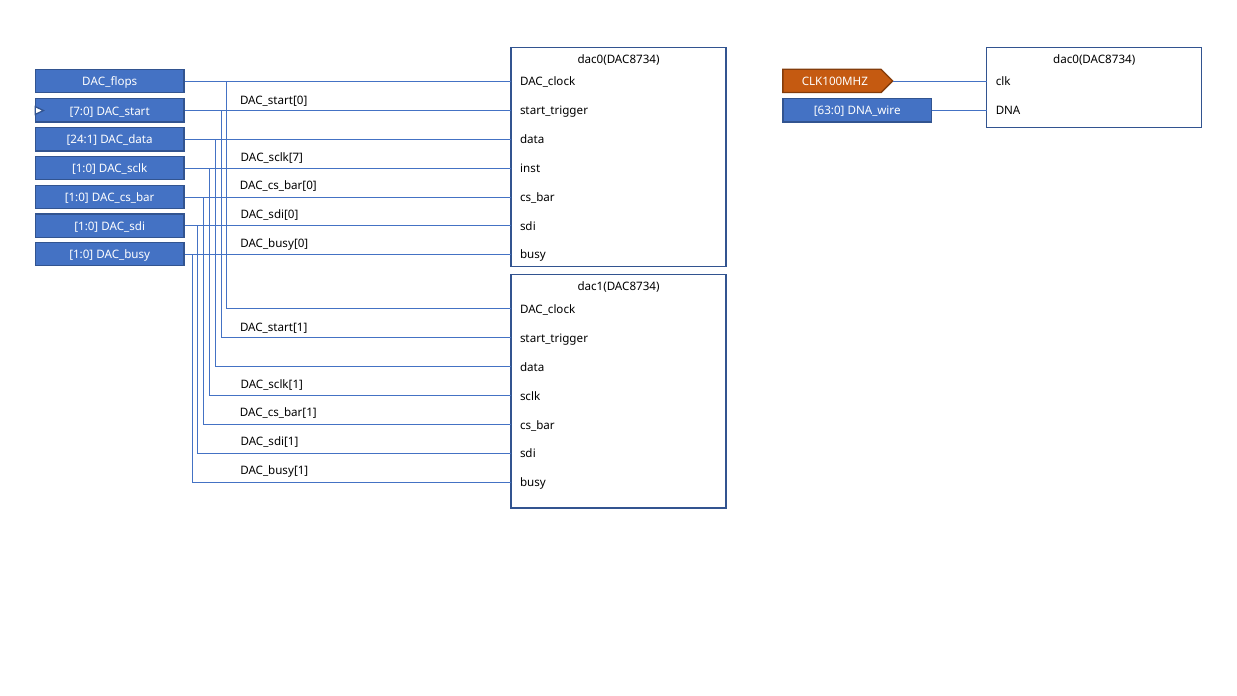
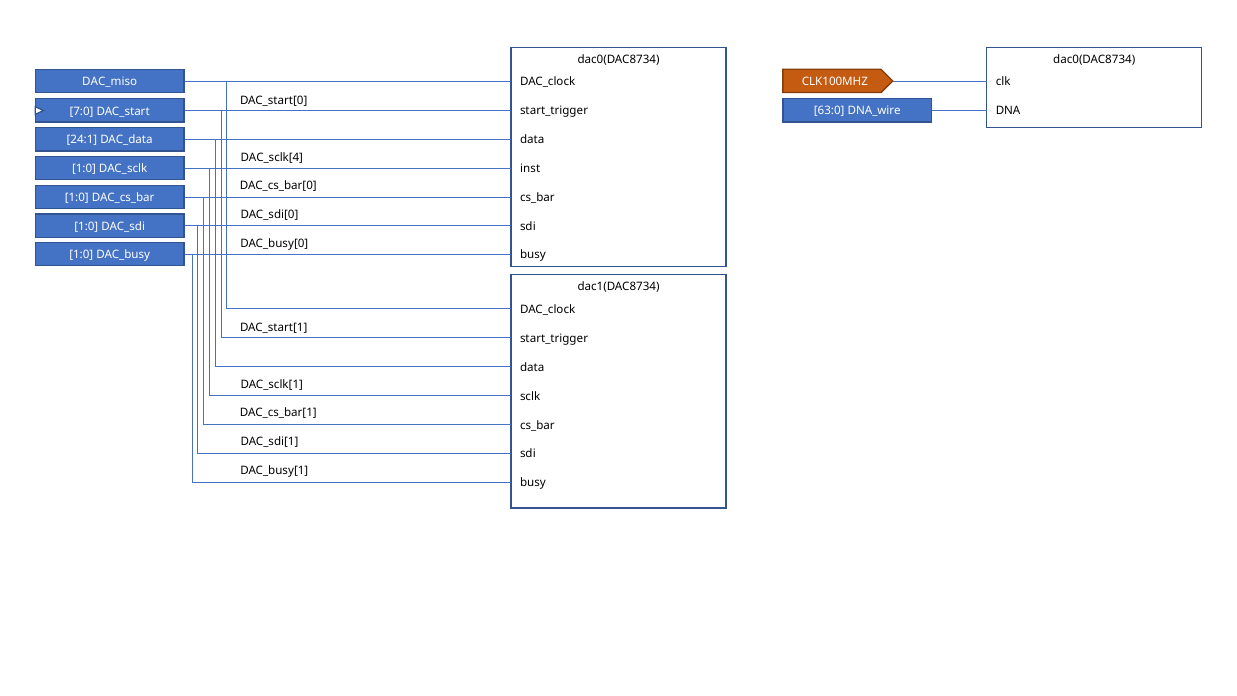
DAC_flops: DAC_flops -> DAC_miso
DAC_sclk[7: DAC_sclk[7 -> DAC_sclk[4
